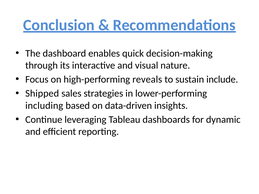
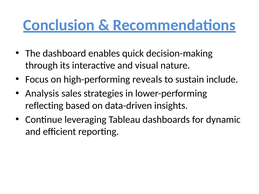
Shipped: Shipped -> Analysis
including: including -> reflecting
